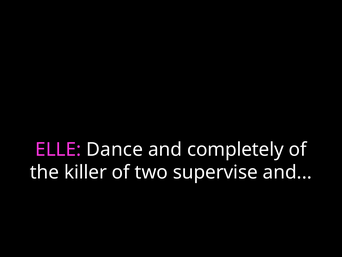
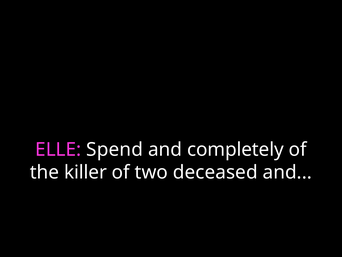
Dance: Dance -> Spend
supervise: supervise -> deceased
